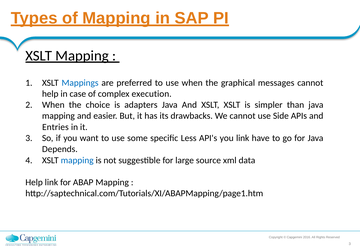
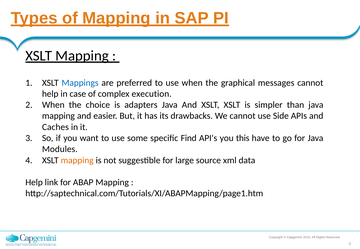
Entries: Entries -> Caches
Less: Less -> Find
you link: link -> this
Depends: Depends -> Modules
mapping at (77, 160) colour: blue -> orange
